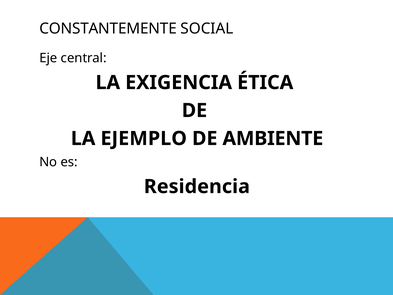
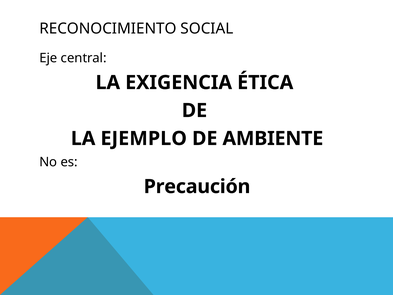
CONSTANTEMENTE: CONSTANTEMENTE -> RECONOCIMIENTO
Residencia: Residencia -> Precaución
